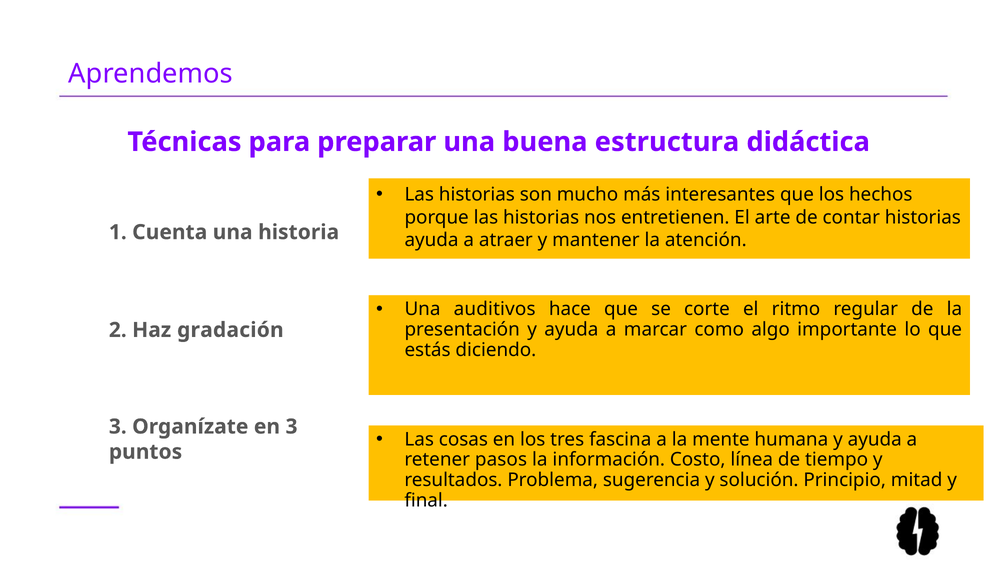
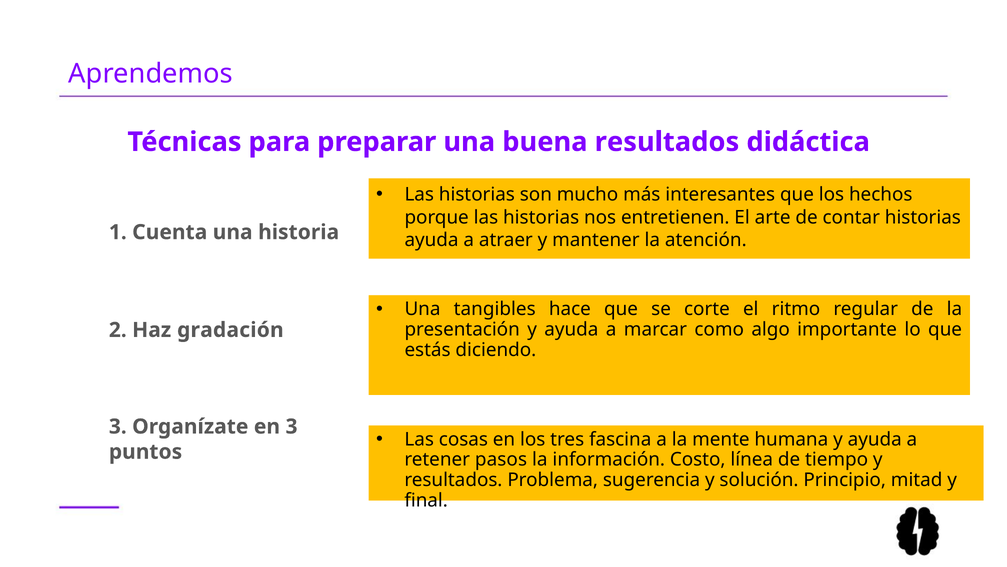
buena estructura: estructura -> resultados
auditivos: auditivos -> tangibles
